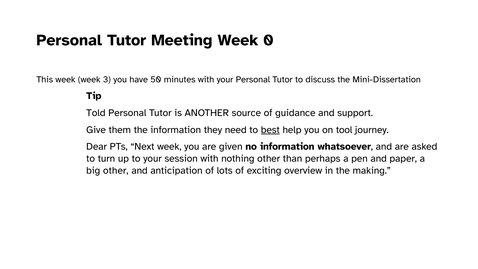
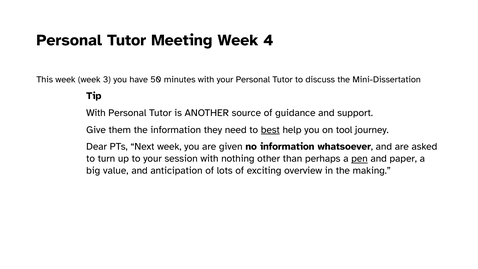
0: 0 -> 4
Told at (96, 113): Told -> With
pen underline: none -> present
big other: other -> value
